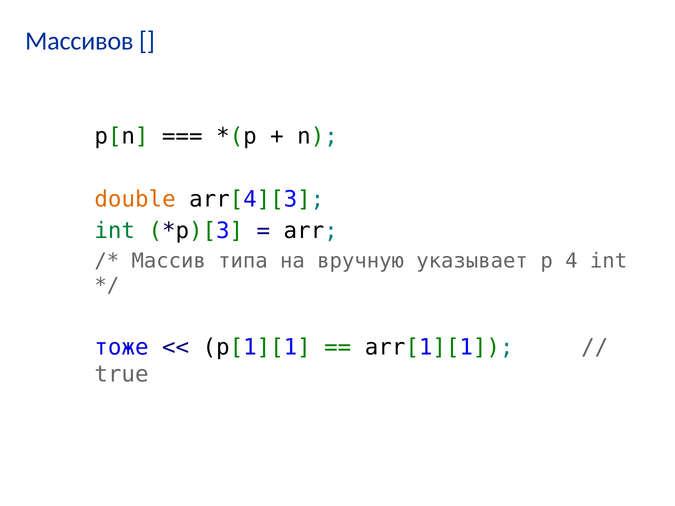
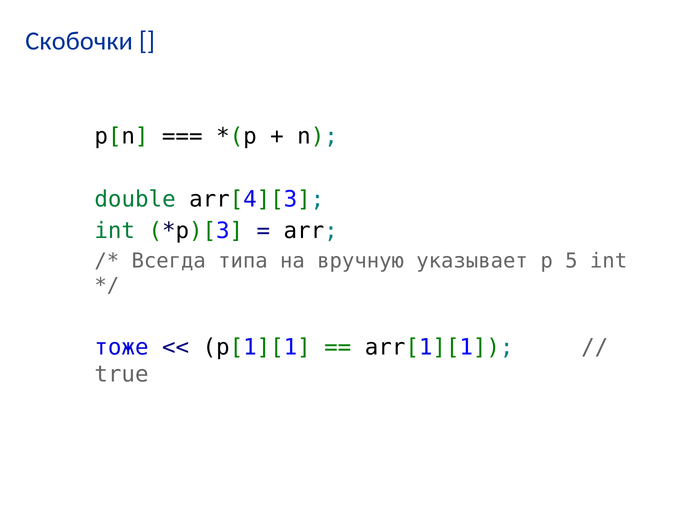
Массивов: Массивов -> Скобочки
double colour: orange -> green
Массив: Массив -> Всегда
4: 4 -> 5
